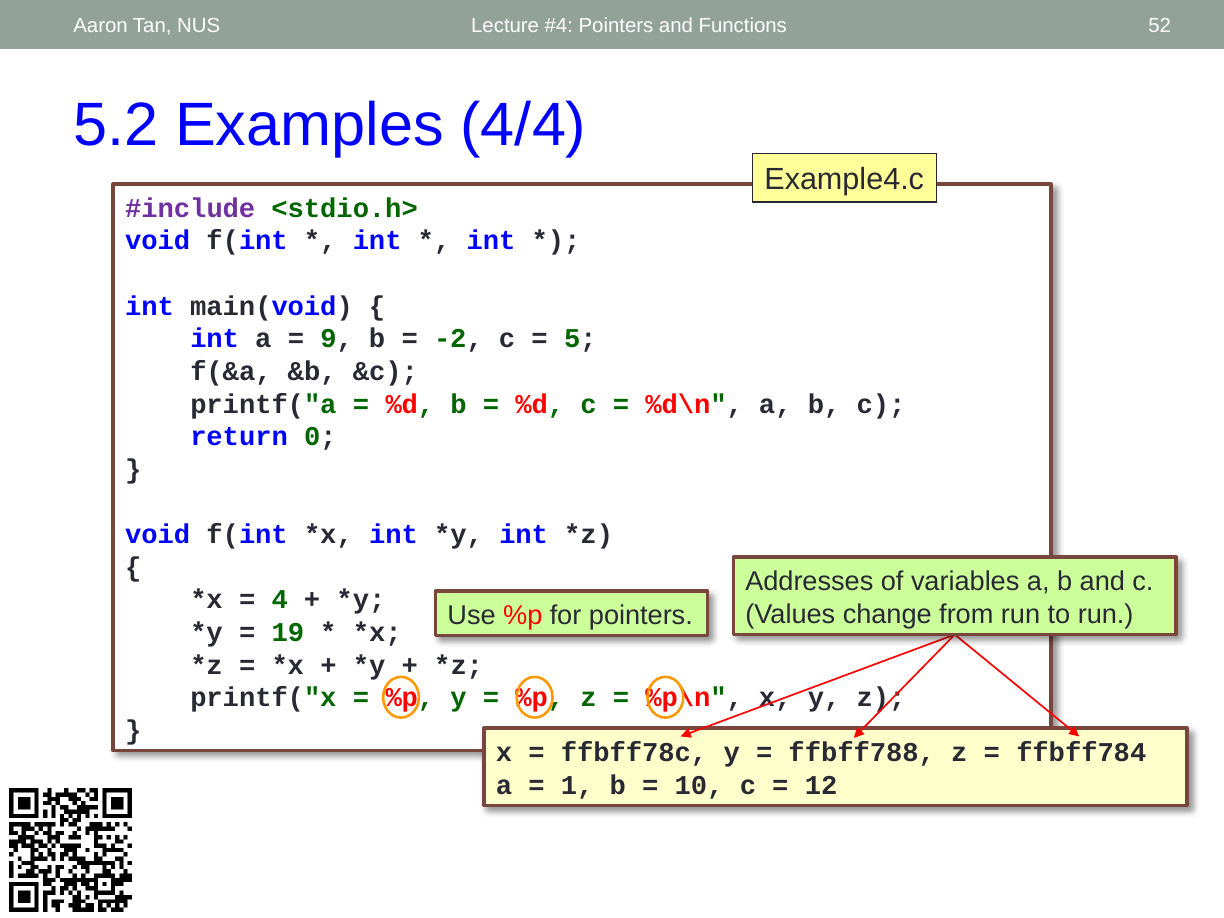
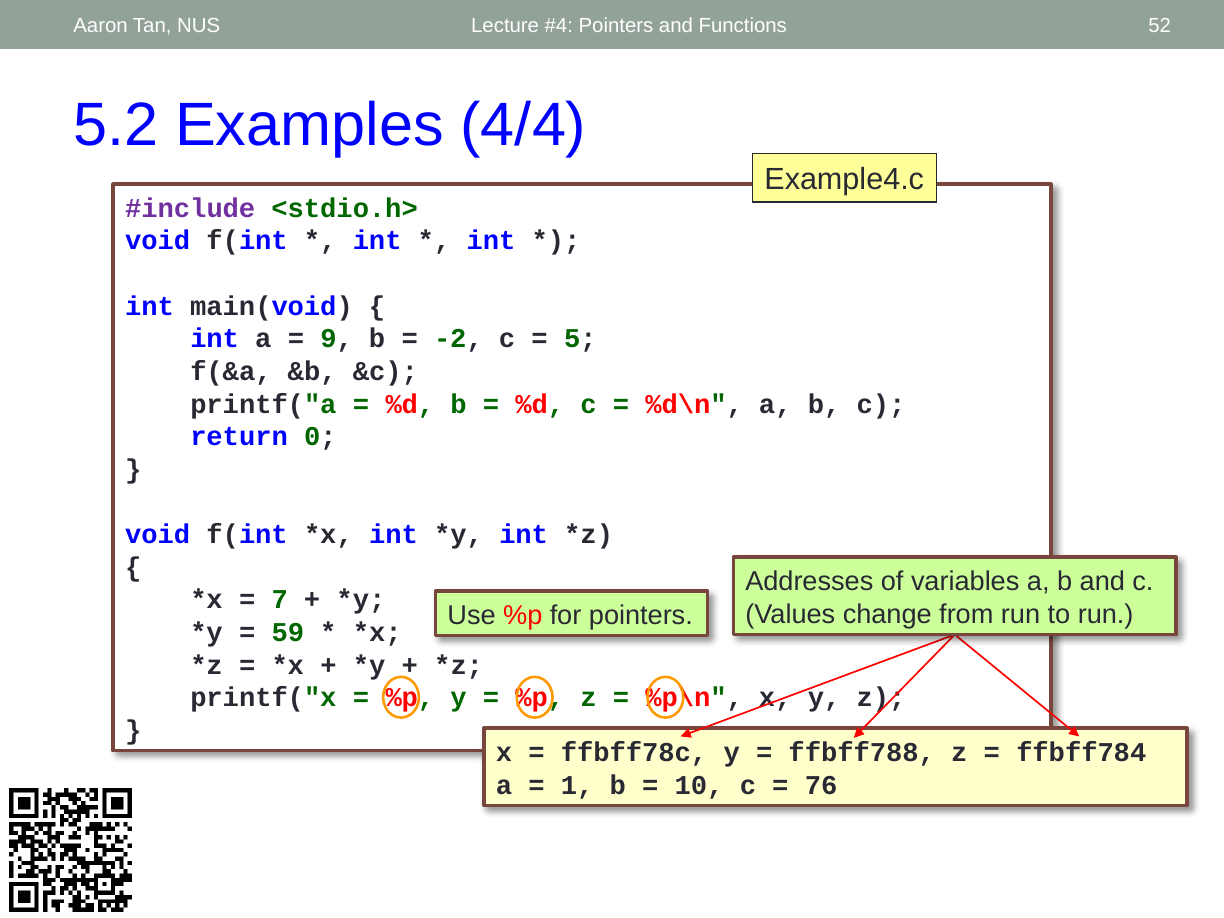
4: 4 -> 7
19: 19 -> 59
12: 12 -> 76
